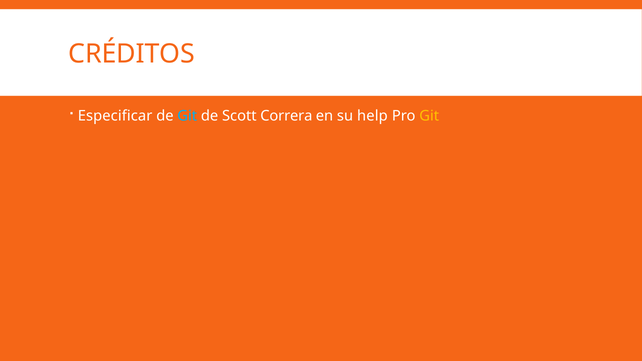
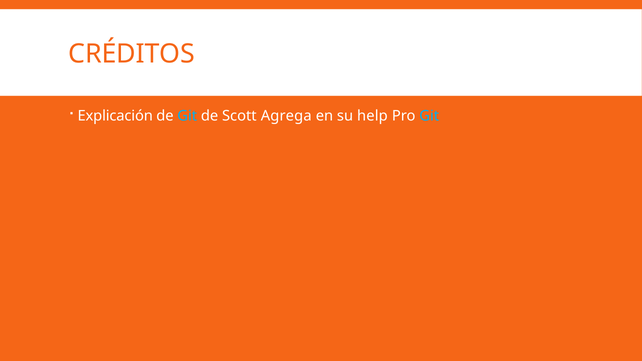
Especificar: Especificar -> Explicación
Correra: Correra -> Agrega
Git at (429, 116) colour: yellow -> light blue
